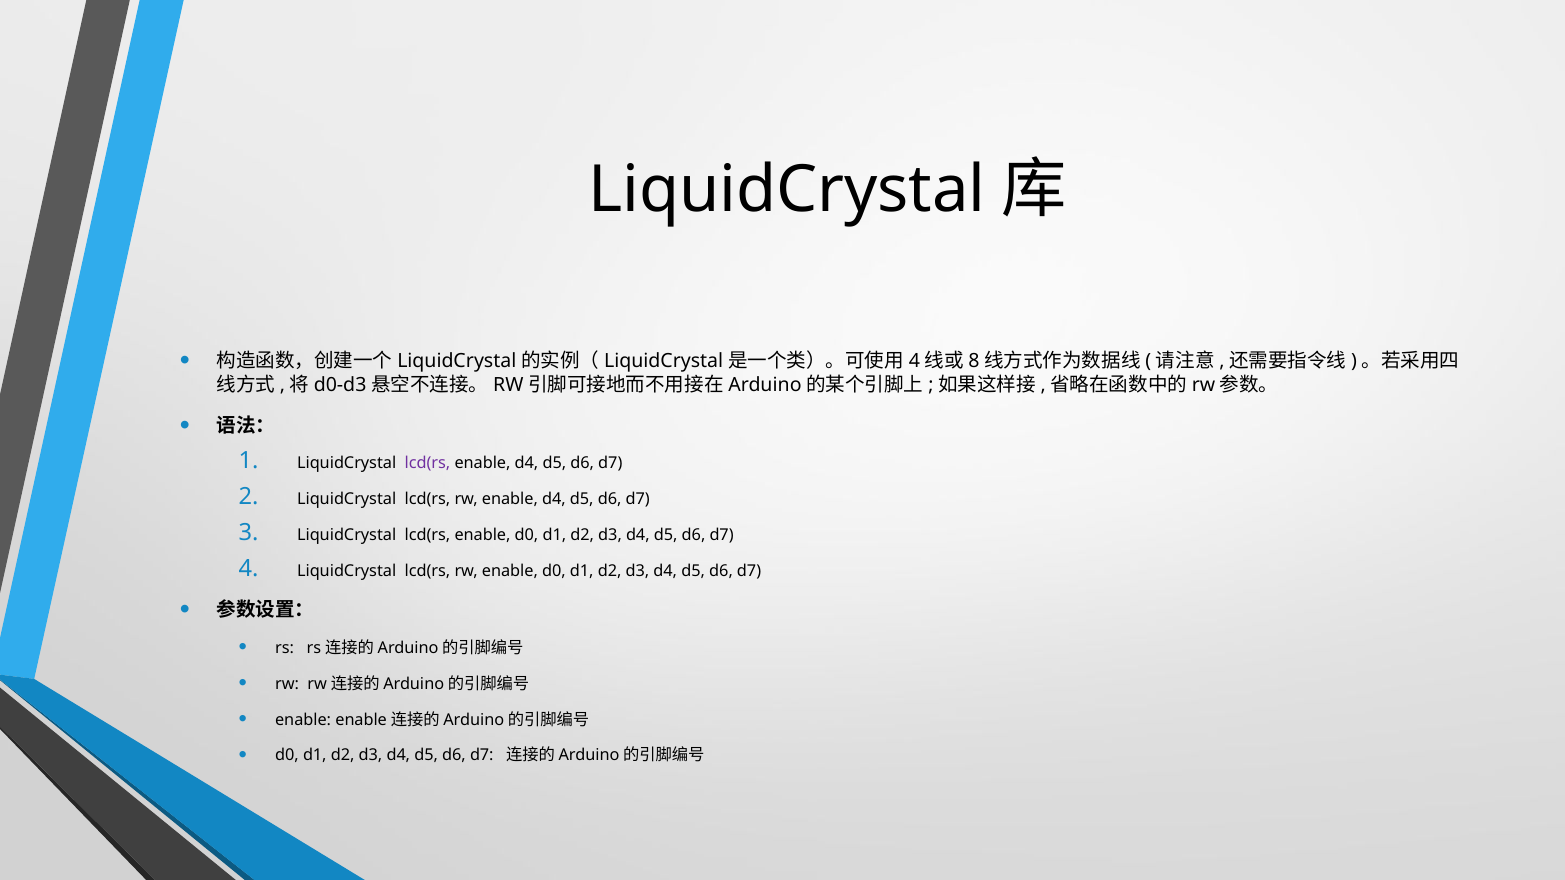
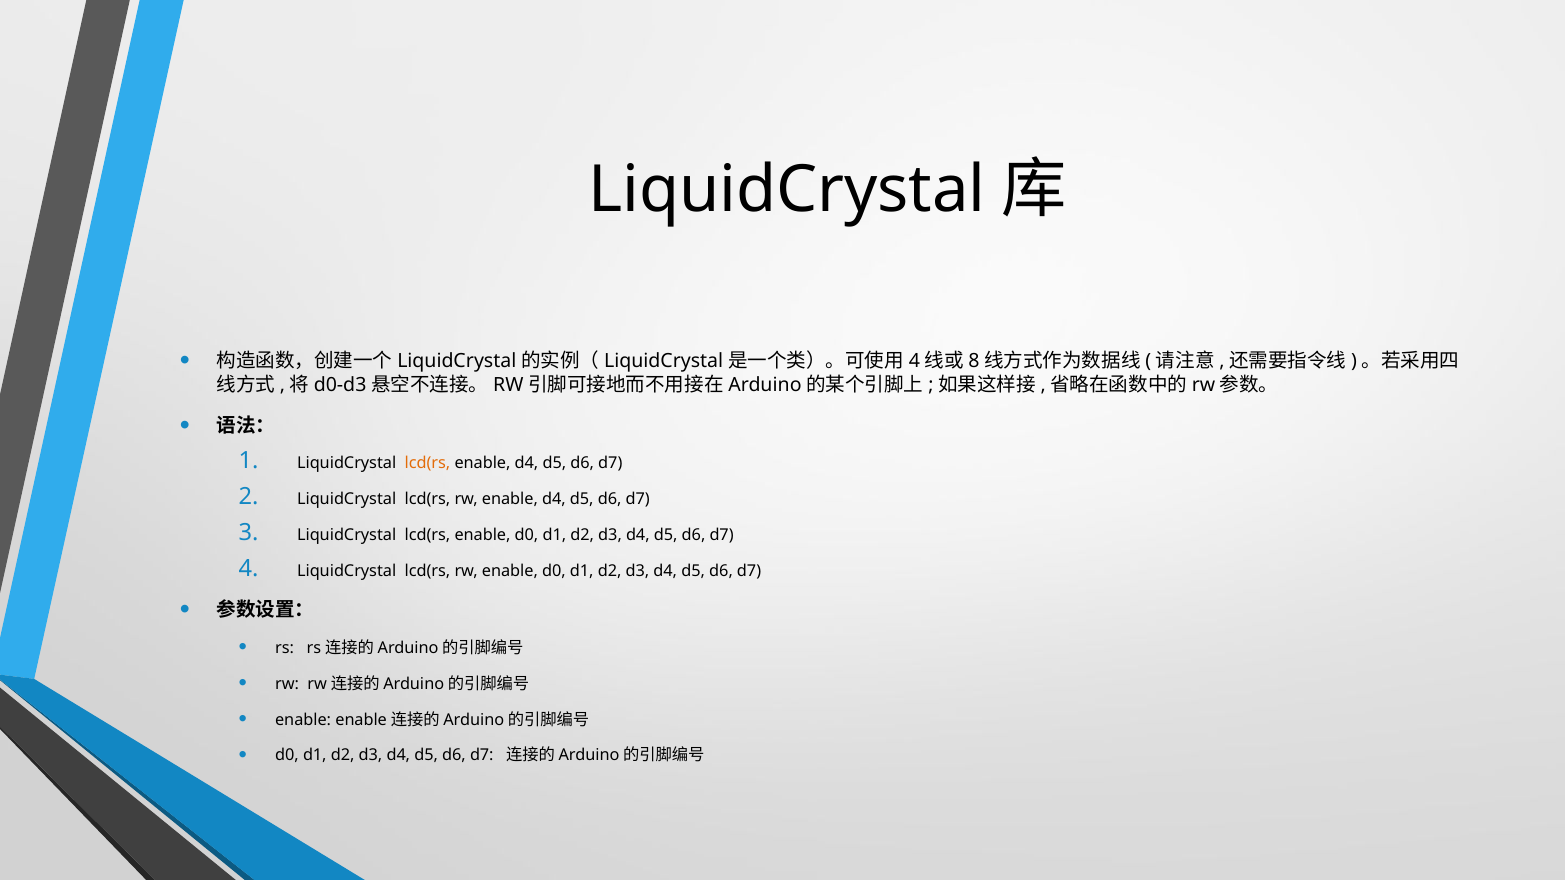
lcd(rs at (427, 463) colour: purple -> orange
